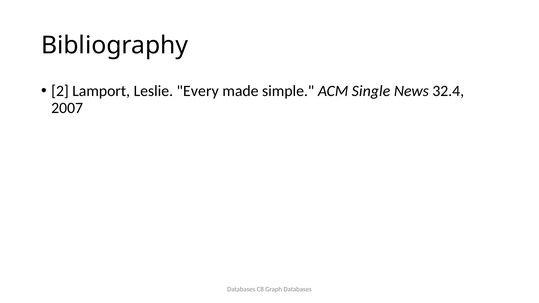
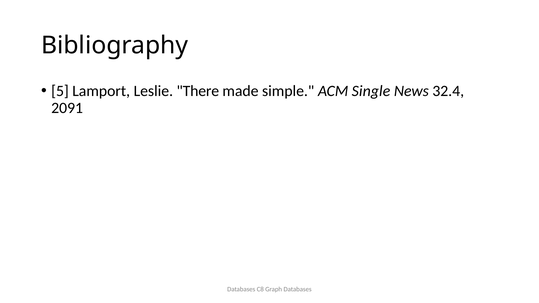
2: 2 -> 5
Every: Every -> There
2007: 2007 -> 2091
